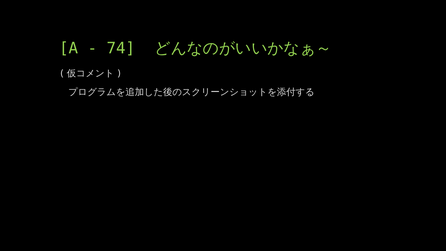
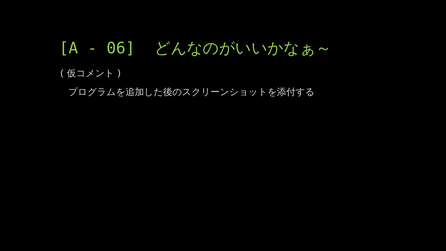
74: 74 -> 06
